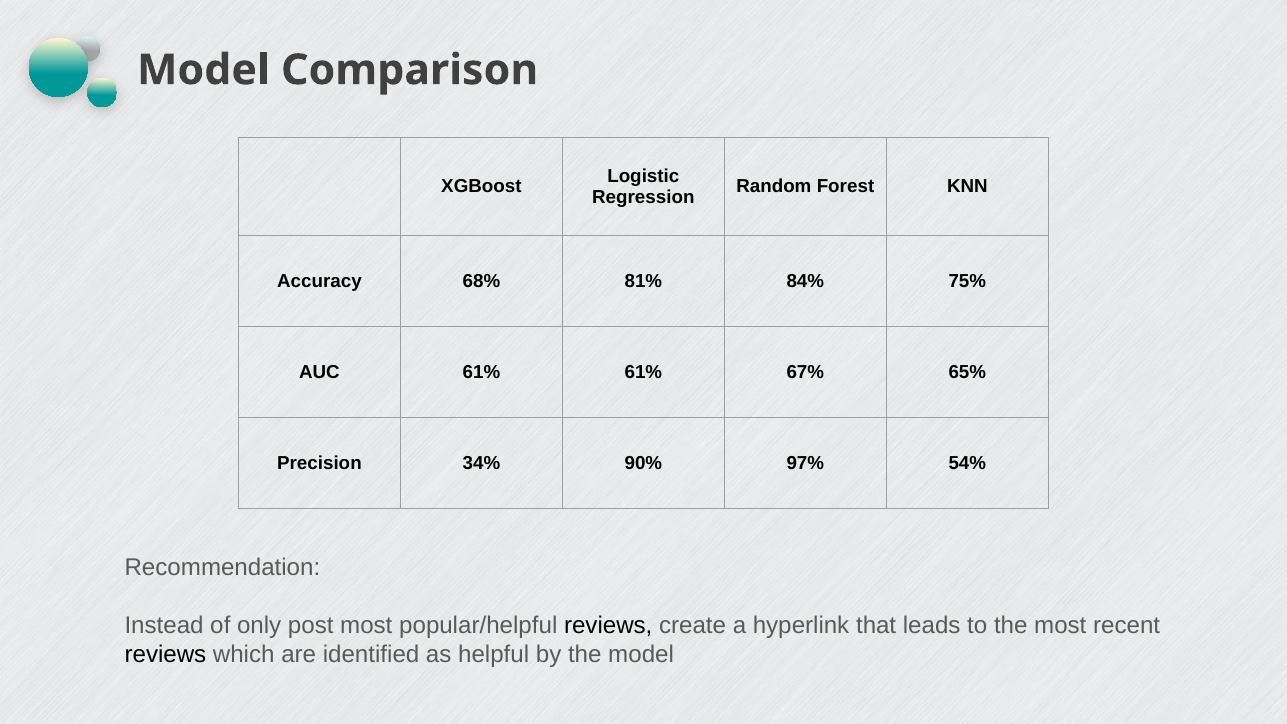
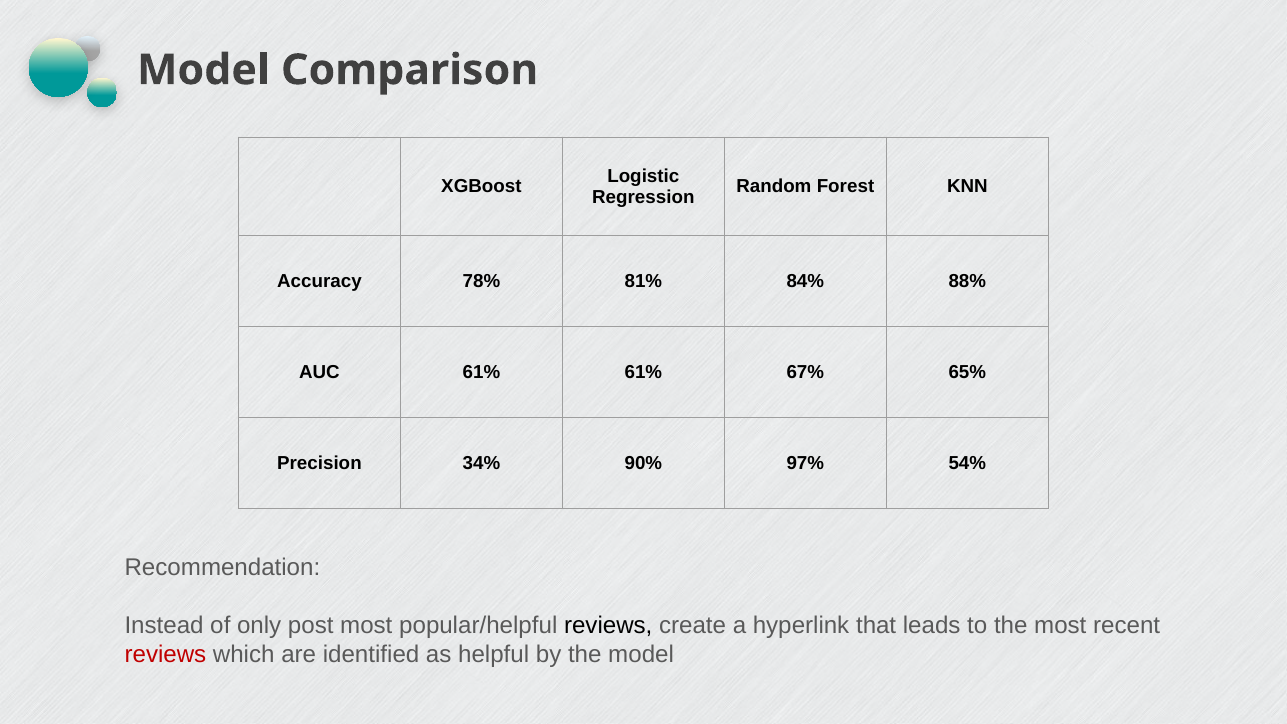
68%: 68% -> 78%
75%: 75% -> 88%
reviews at (165, 654) colour: black -> red
